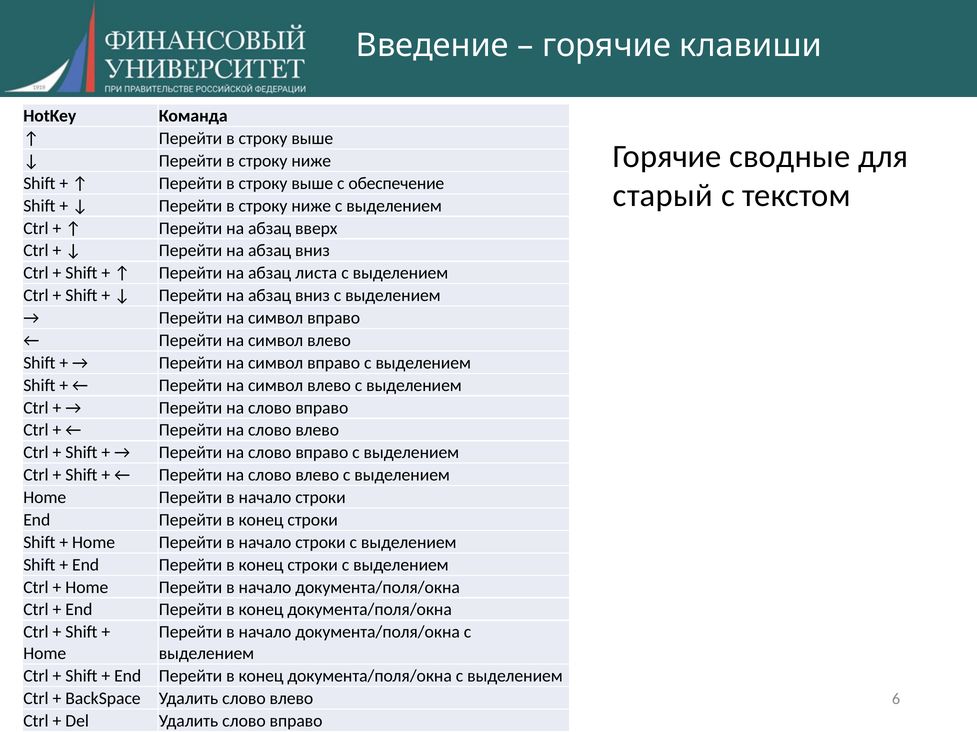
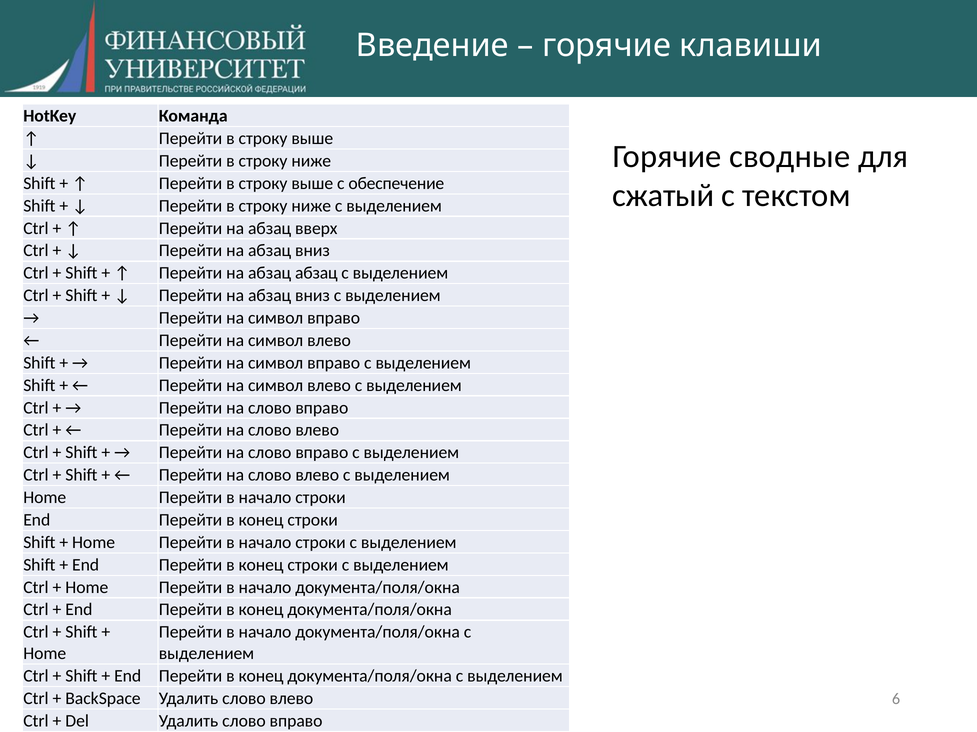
старый: старый -> сжатый
абзац листа: листа -> абзац
